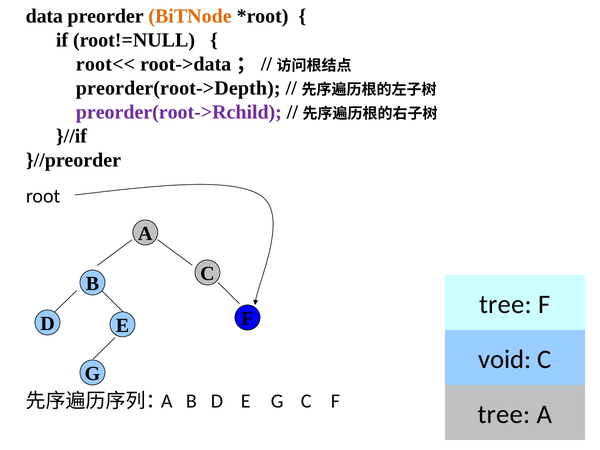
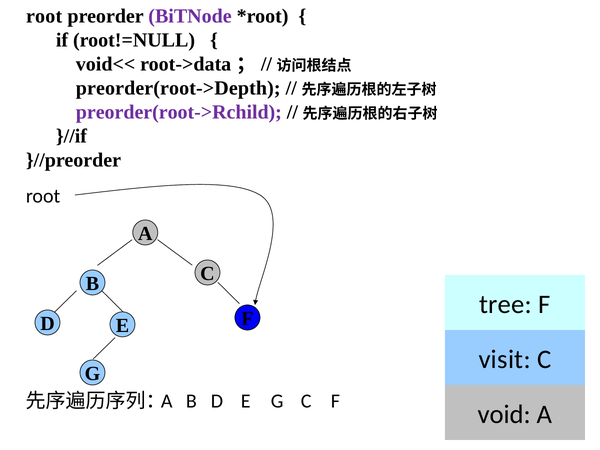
data at (44, 16): data -> root
BiTNode colour: orange -> purple
root<<: root<< -> void<<
void: void -> visit
tree at (504, 414): tree -> void
